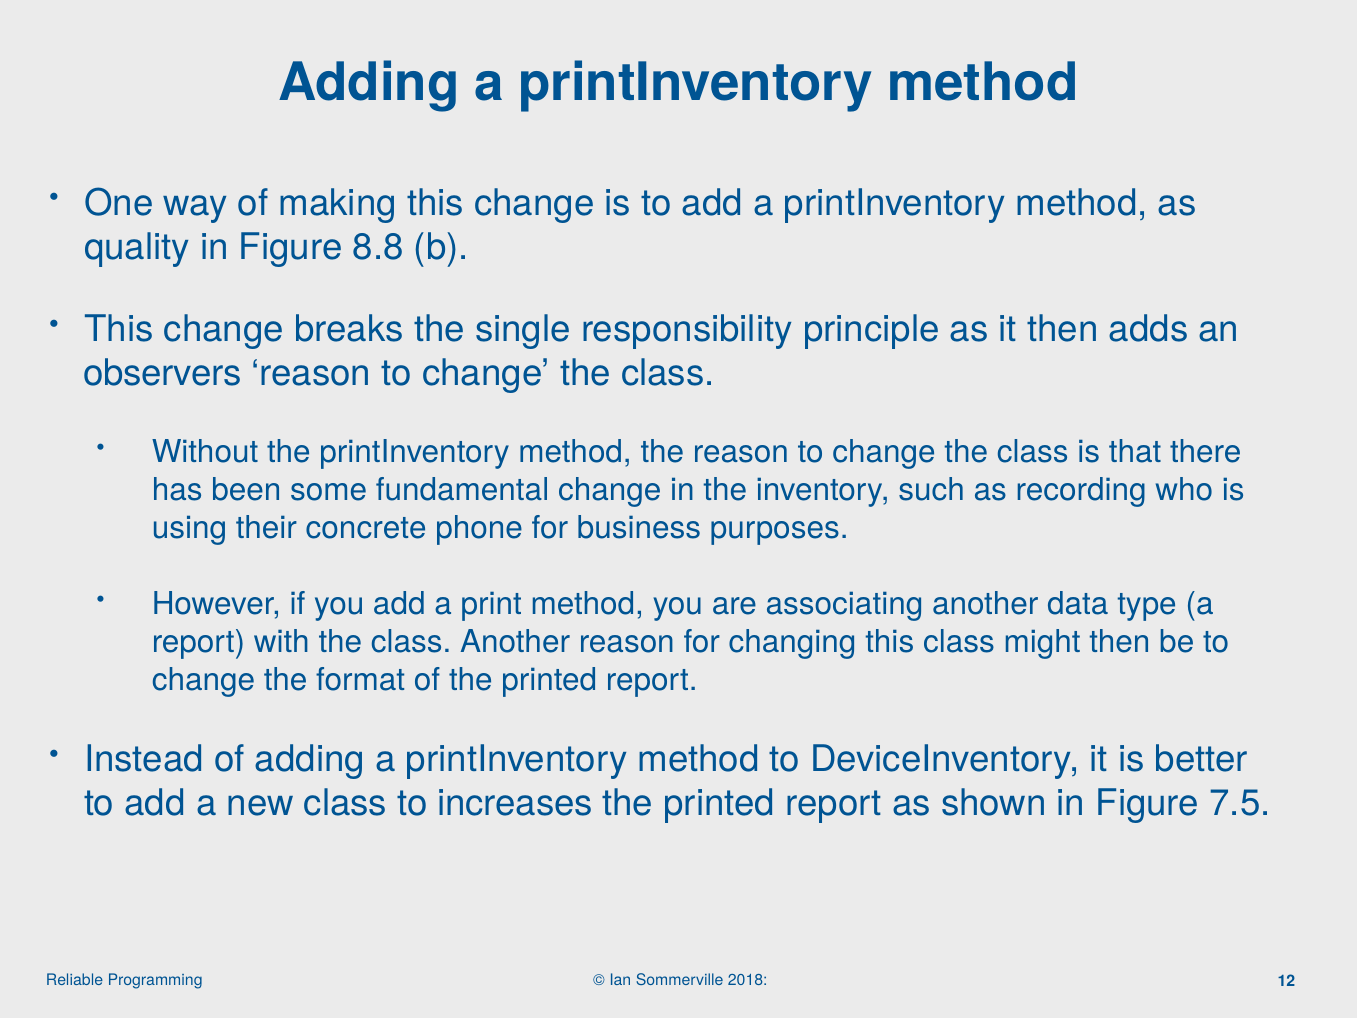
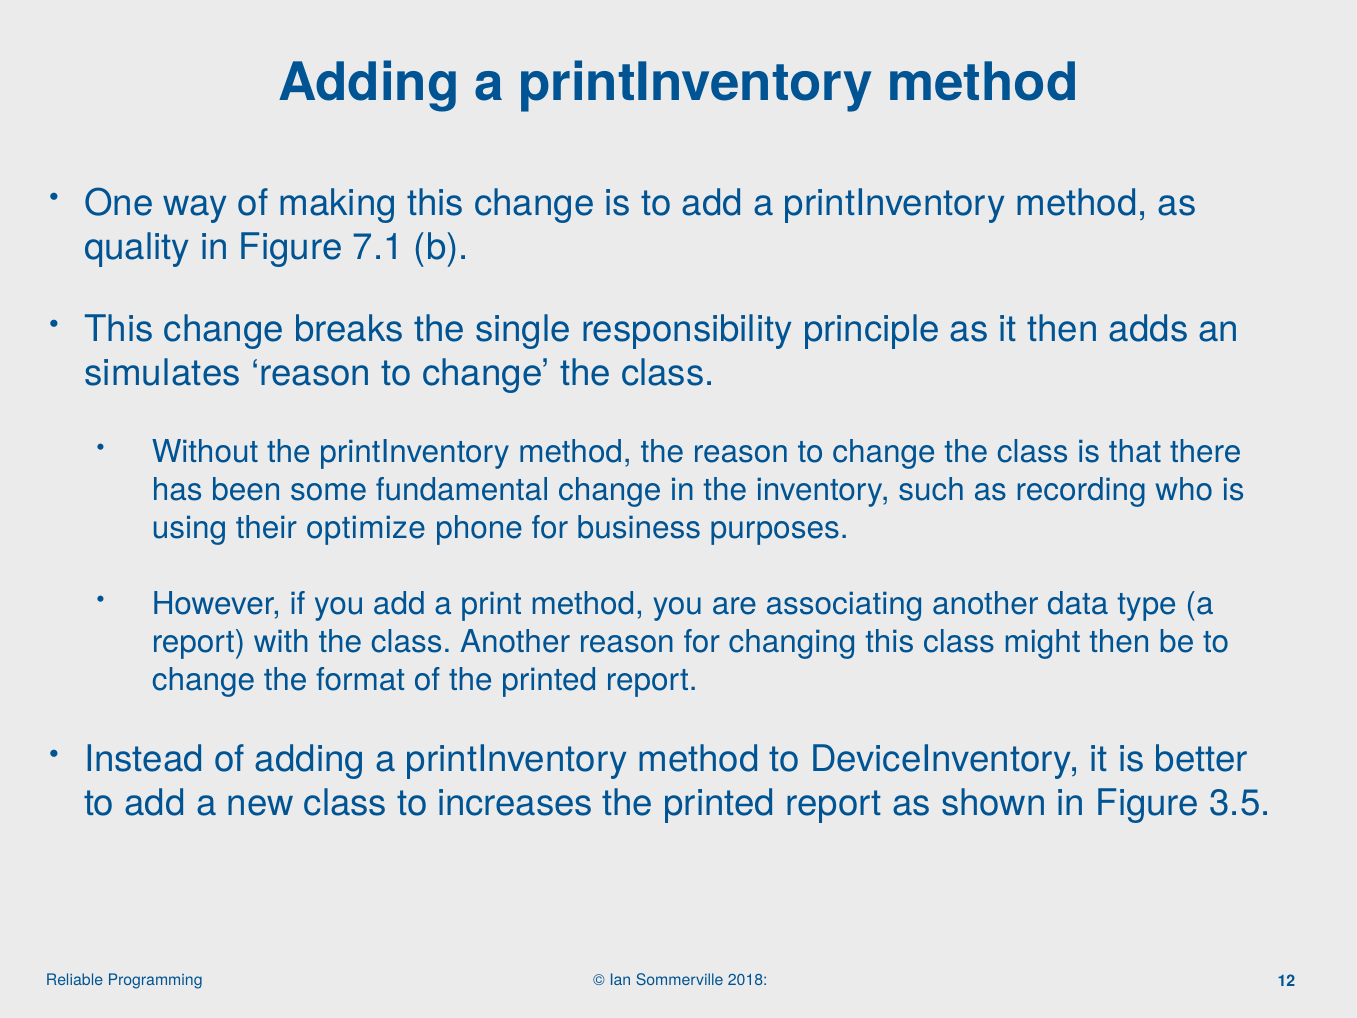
8.8: 8.8 -> 7.1
observers: observers -> simulates
concrete: concrete -> optimize
7.5: 7.5 -> 3.5
